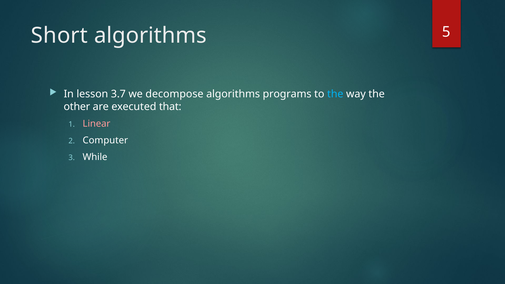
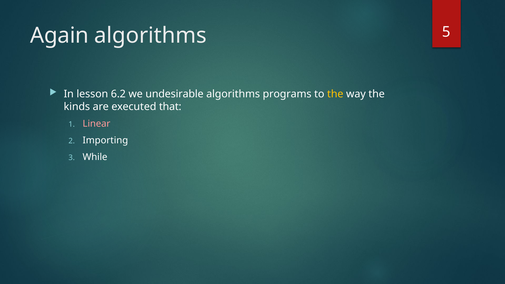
Short: Short -> Again
3.7: 3.7 -> 6.2
decompose: decompose -> undesirable
the at (335, 94) colour: light blue -> yellow
other: other -> kinds
Computer: Computer -> Importing
